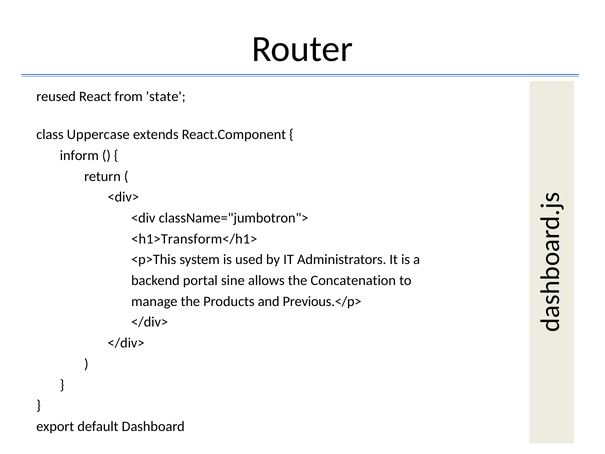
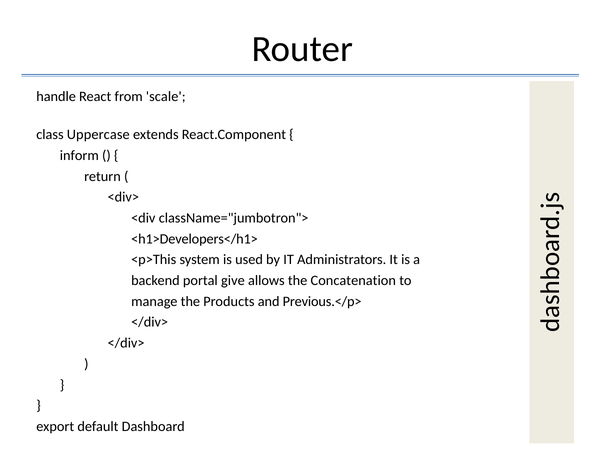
reused: reused -> handle
state: state -> scale
<h1>Transform</h1>: <h1>Transform</h1> -> <h1>Developers</h1>
sine: sine -> give
